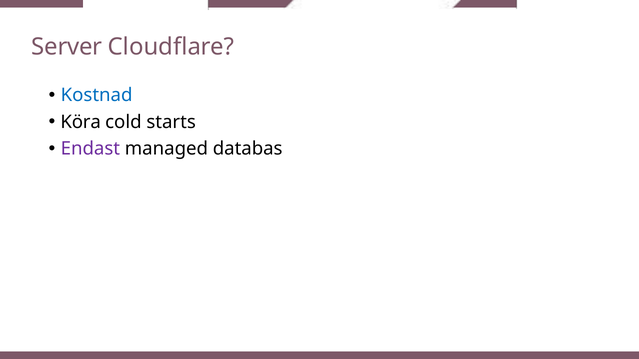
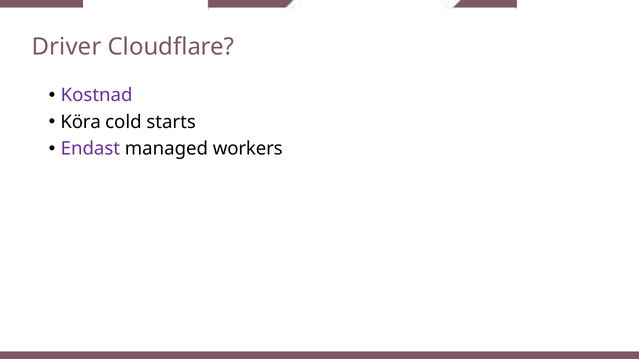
Server: Server -> Driver
Kostnad colour: blue -> purple
databas: databas -> workers
